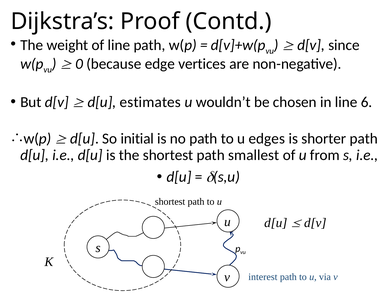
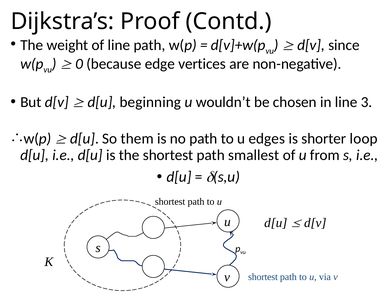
estimates: estimates -> beginning
6: 6 -> 3
initial: initial -> them
shorter path: path -> loop
interest at (263, 276): interest -> shortest
